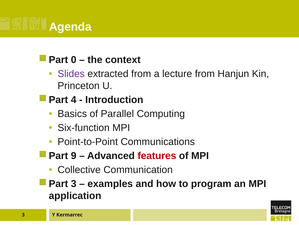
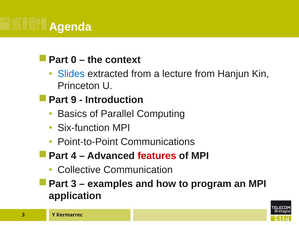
Slides colour: purple -> blue
4: 4 -> 9
9: 9 -> 4
